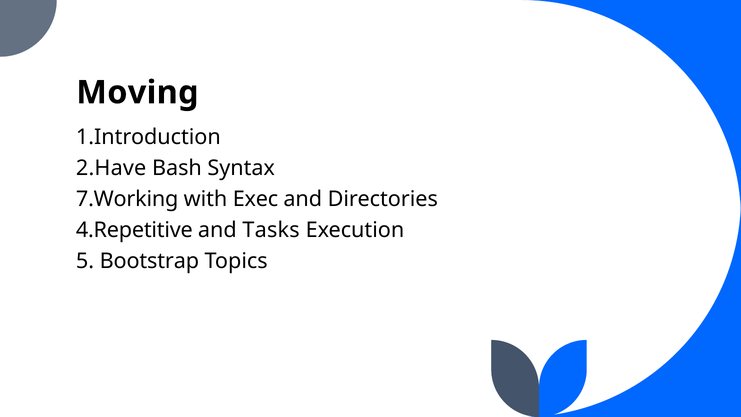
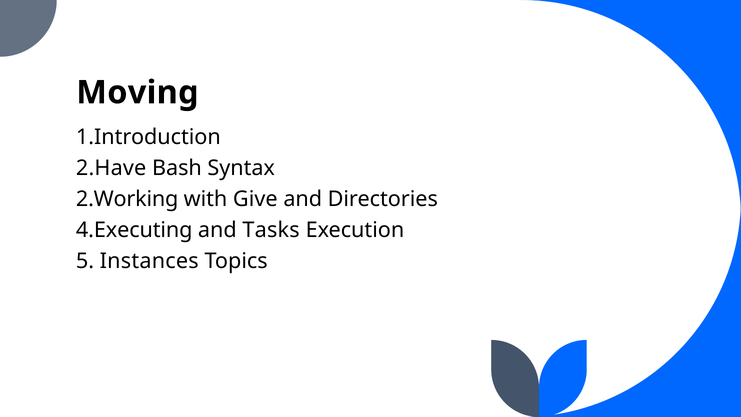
7.Working: 7.Working -> 2.Working
Exec: Exec -> Give
4.Repetitive: 4.Repetitive -> 4.Executing
Bootstrap: Bootstrap -> Instances
